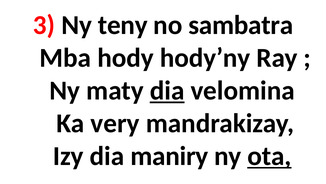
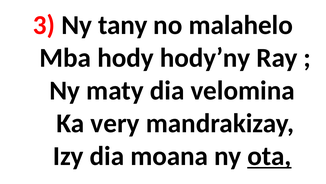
teny: teny -> tany
sambatra: sambatra -> malahelo
dia at (167, 90) underline: present -> none
maniry: maniry -> moana
